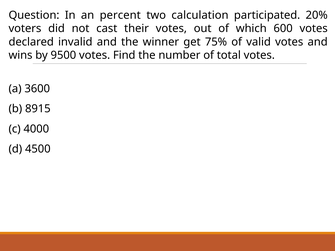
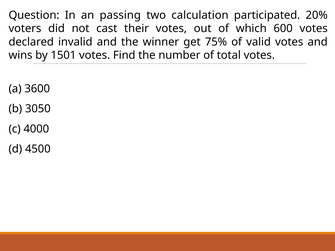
percent: percent -> passing
9500: 9500 -> 1501
8915: 8915 -> 3050
